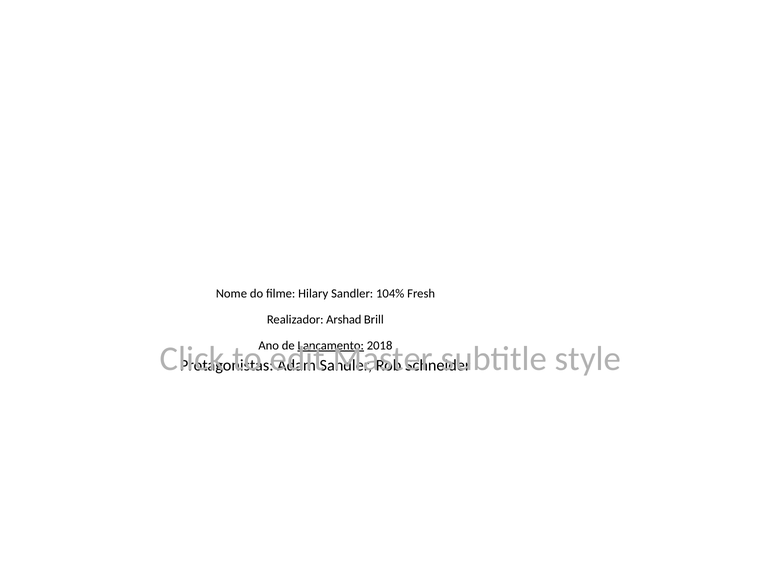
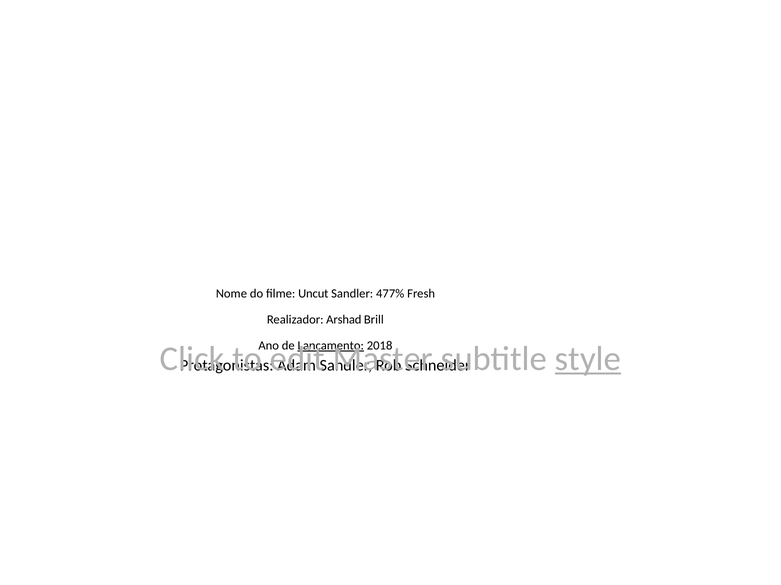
Hilary: Hilary -> Uncut
104%: 104% -> 477%
style underline: none -> present
